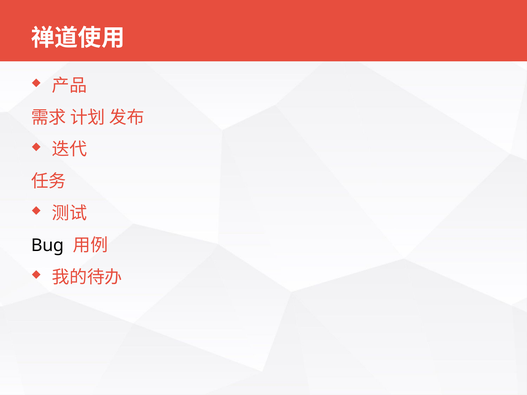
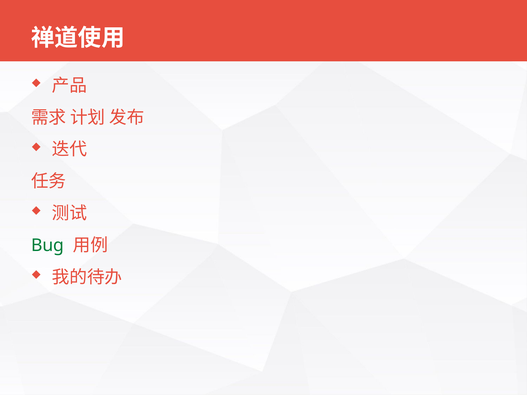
Bug colour: black -> green
